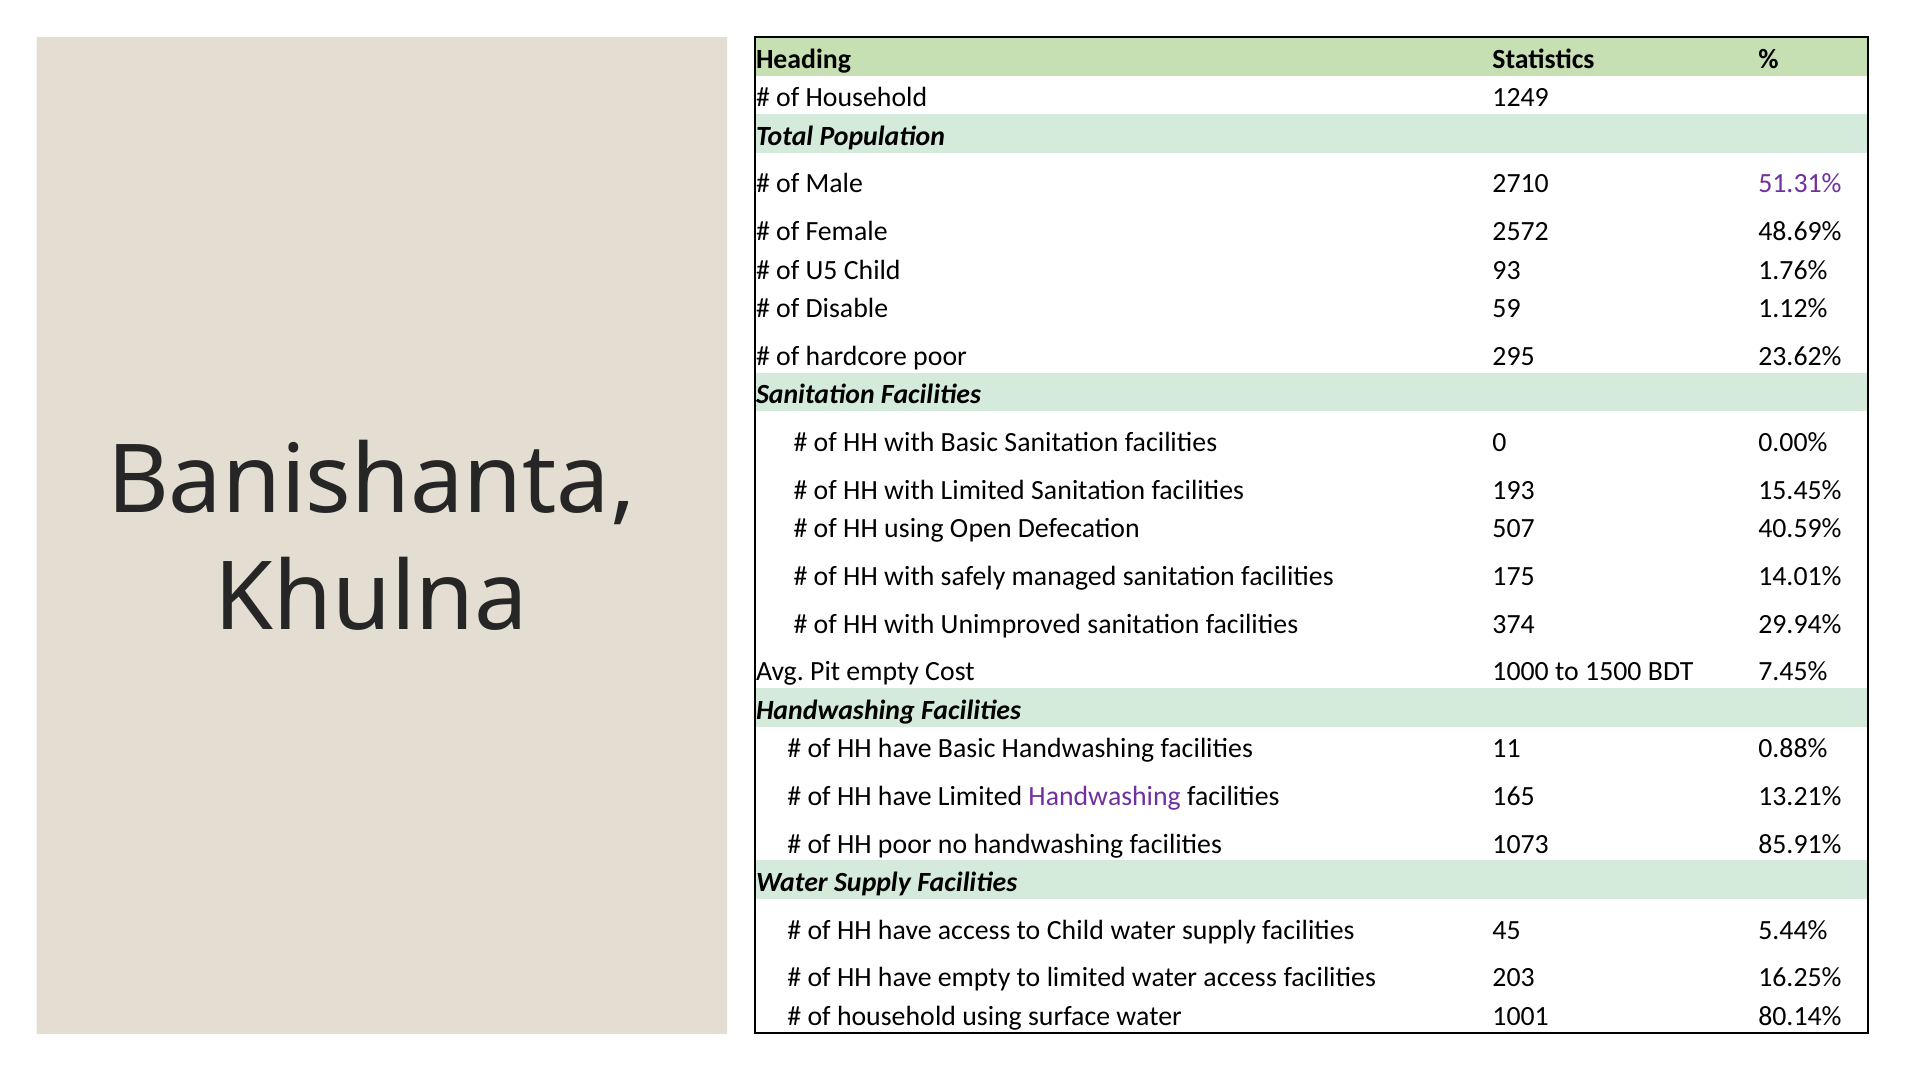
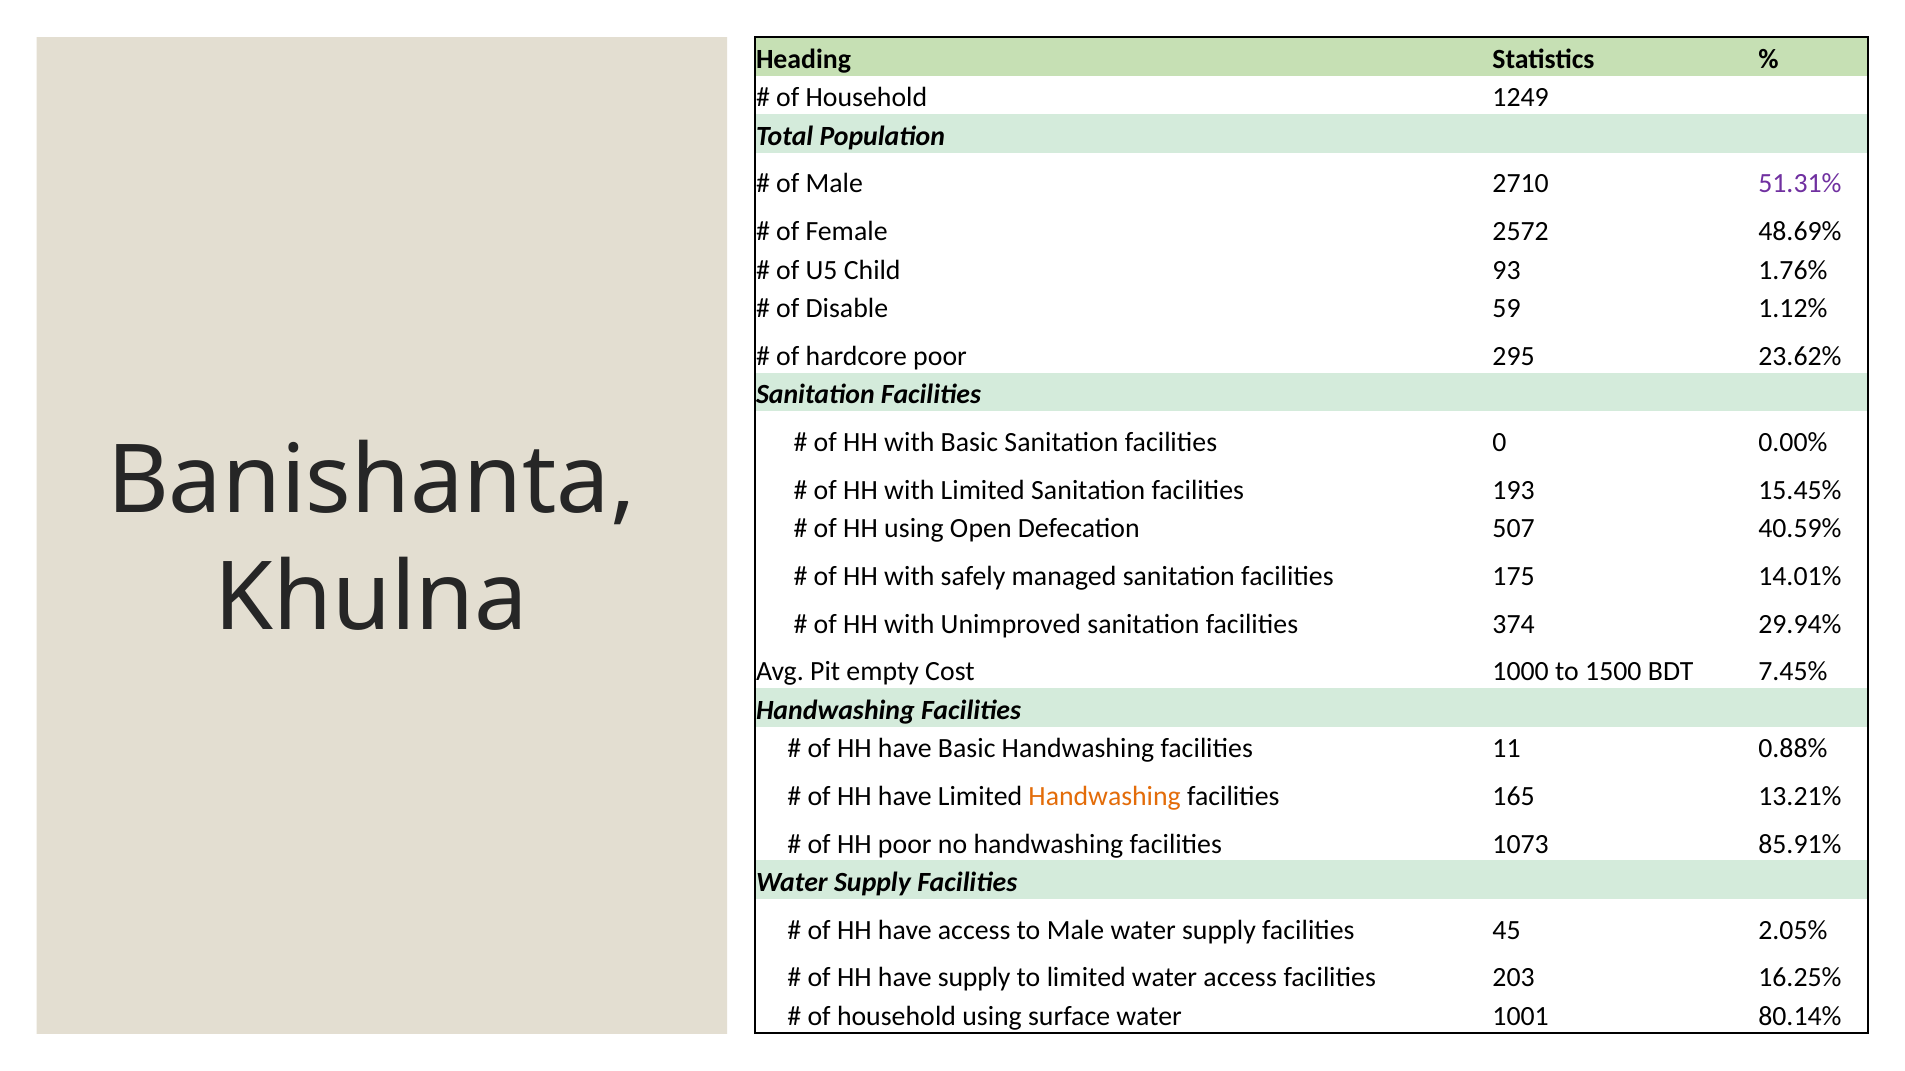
Handwashing at (1105, 797) colour: purple -> orange
to Child: Child -> Male
5.44%: 5.44% -> 2.05%
have empty: empty -> supply
